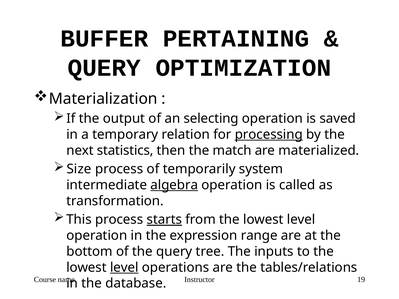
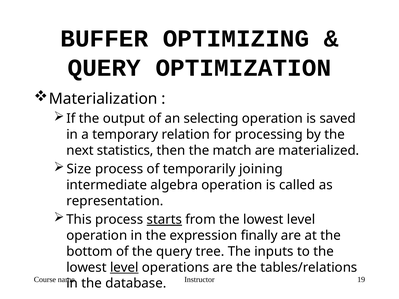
PERTAINING: PERTAINING -> OPTIMIZING
processing underline: present -> none
system: system -> joining
algebra underline: present -> none
transformation: transformation -> representation
range: range -> finally
